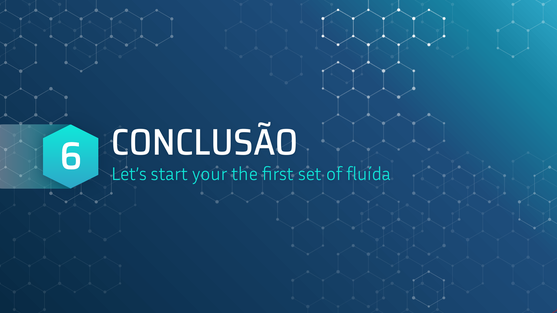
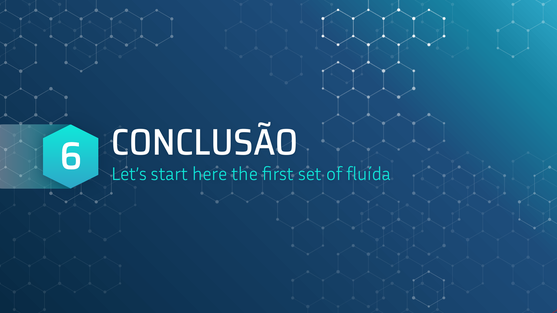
your: your -> here
